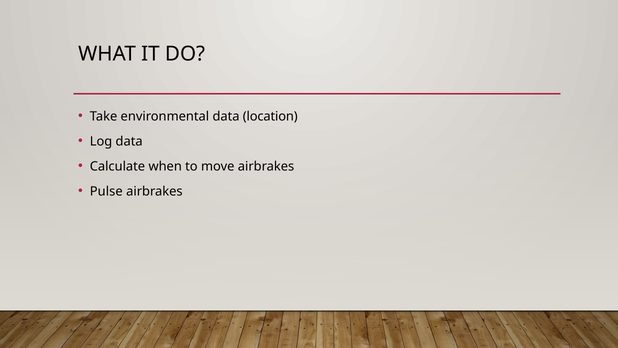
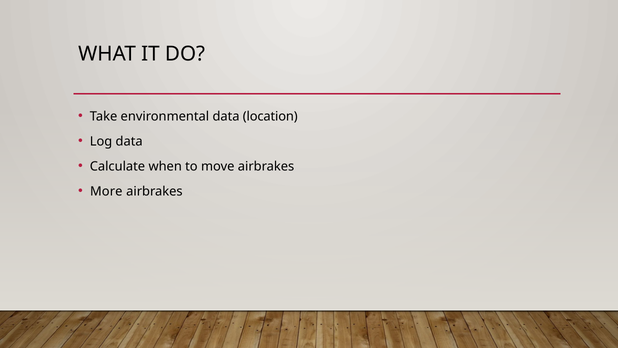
Pulse: Pulse -> More
